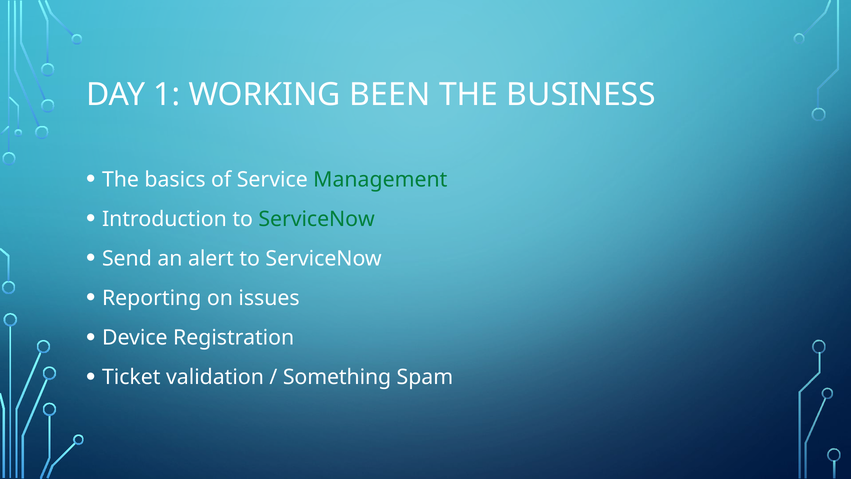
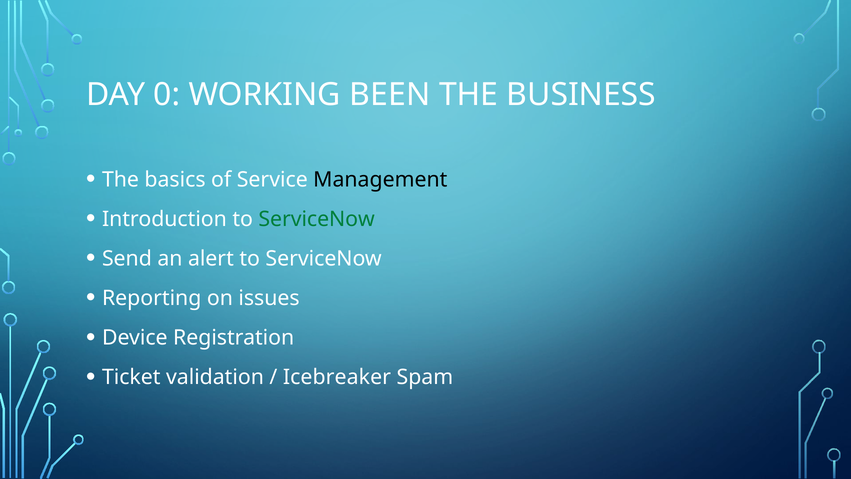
1: 1 -> 0
Management colour: green -> black
Something: Something -> Icebreaker
